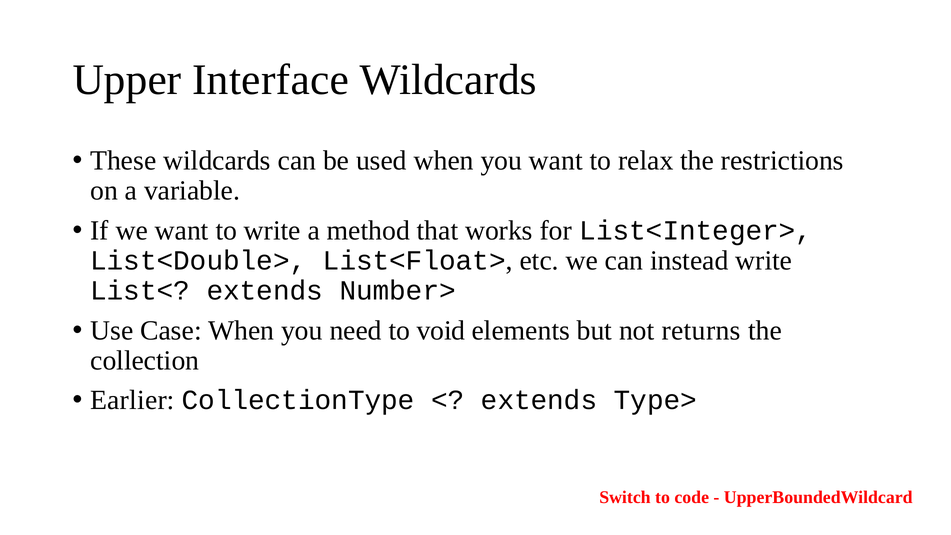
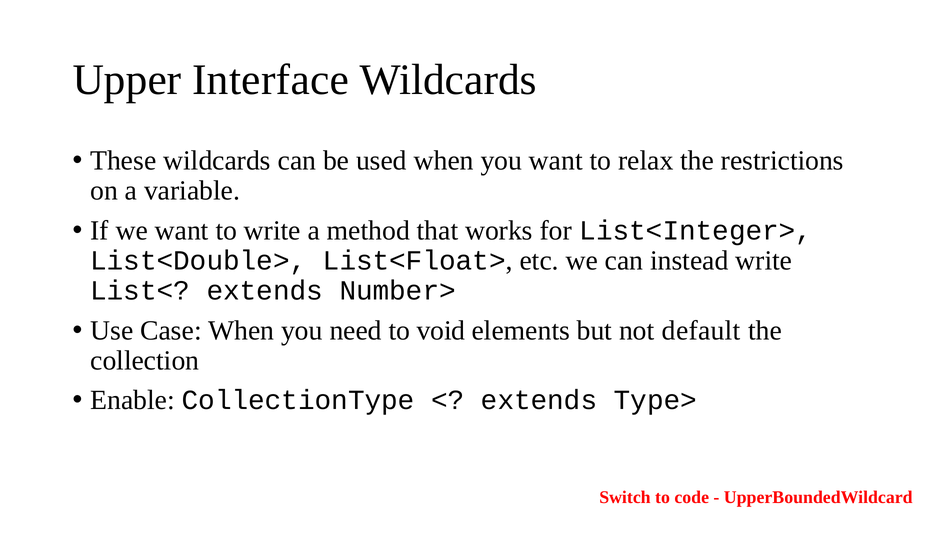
returns: returns -> default
Earlier: Earlier -> Enable
